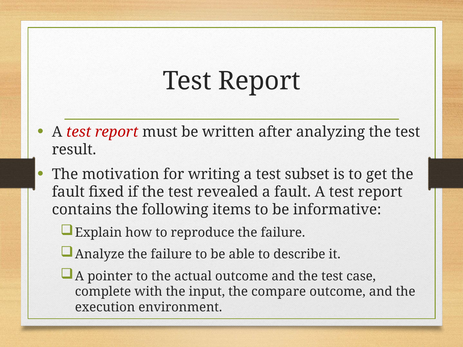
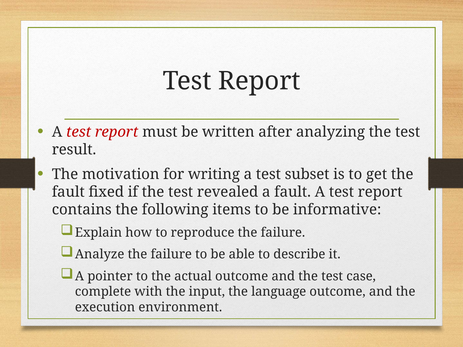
compare: compare -> language
